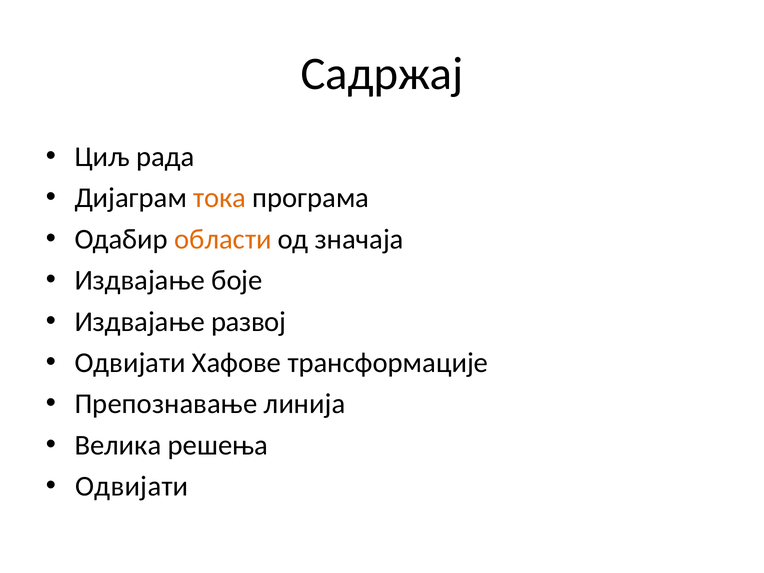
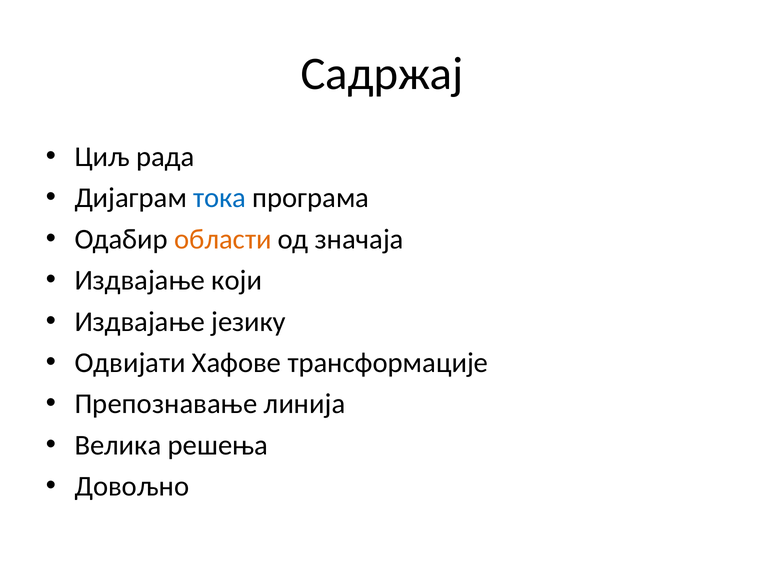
тока colour: orange -> blue
боје: боје -> који
развој: развој -> језику
Одвијати at (132, 486): Одвијати -> Довољно
